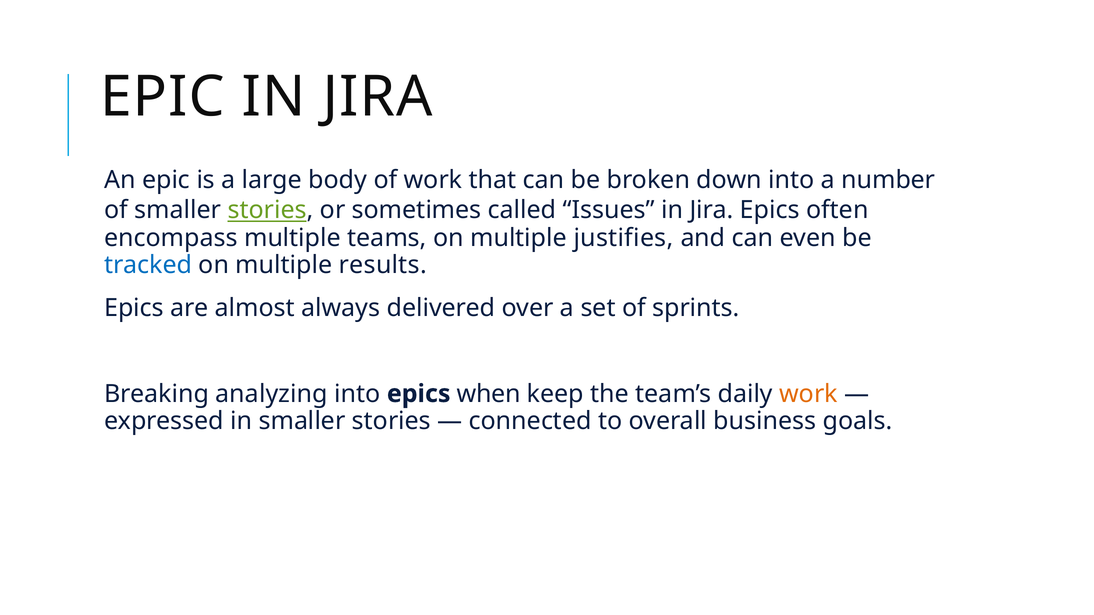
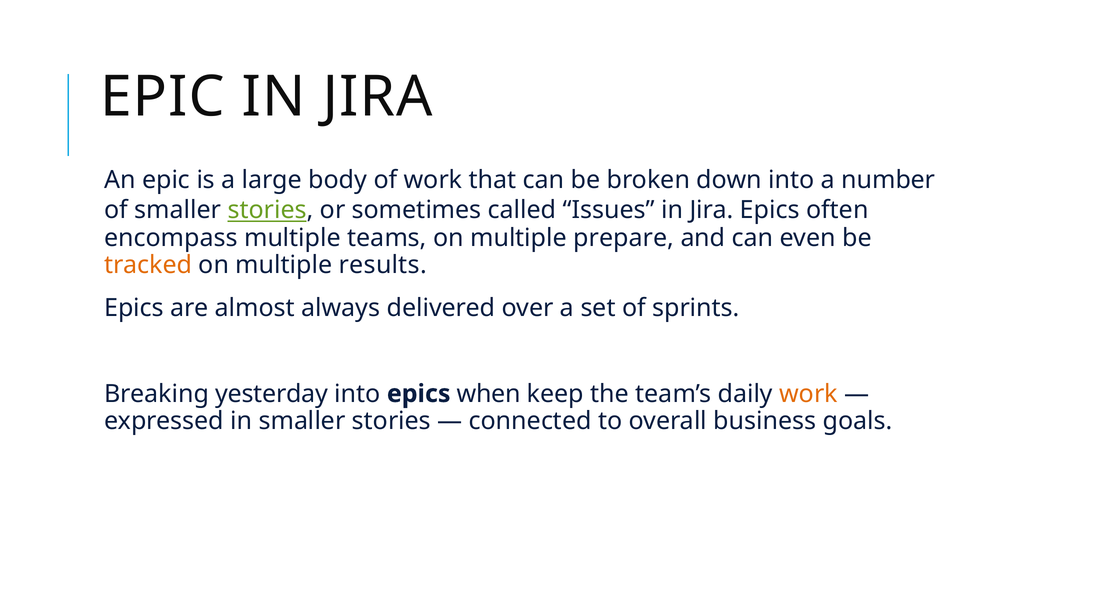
justifies: justifies -> prepare
tracked colour: blue -> orange
analyzing: analyzing -> yesterday
